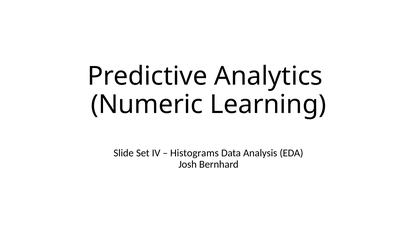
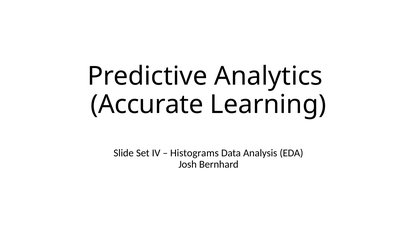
Numeric: Numeric -> Accurate
